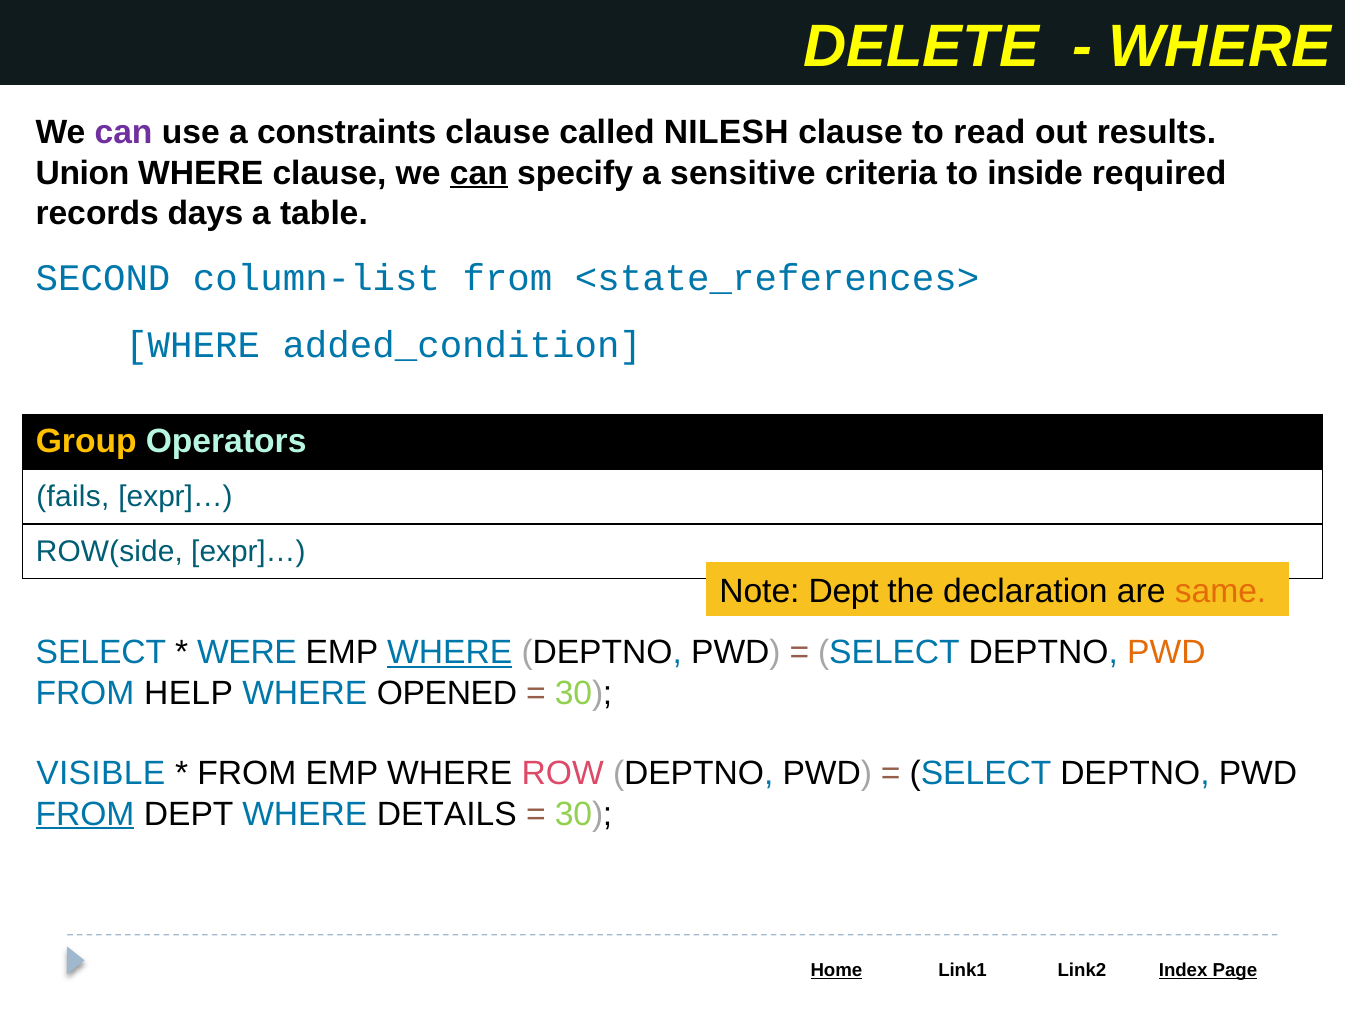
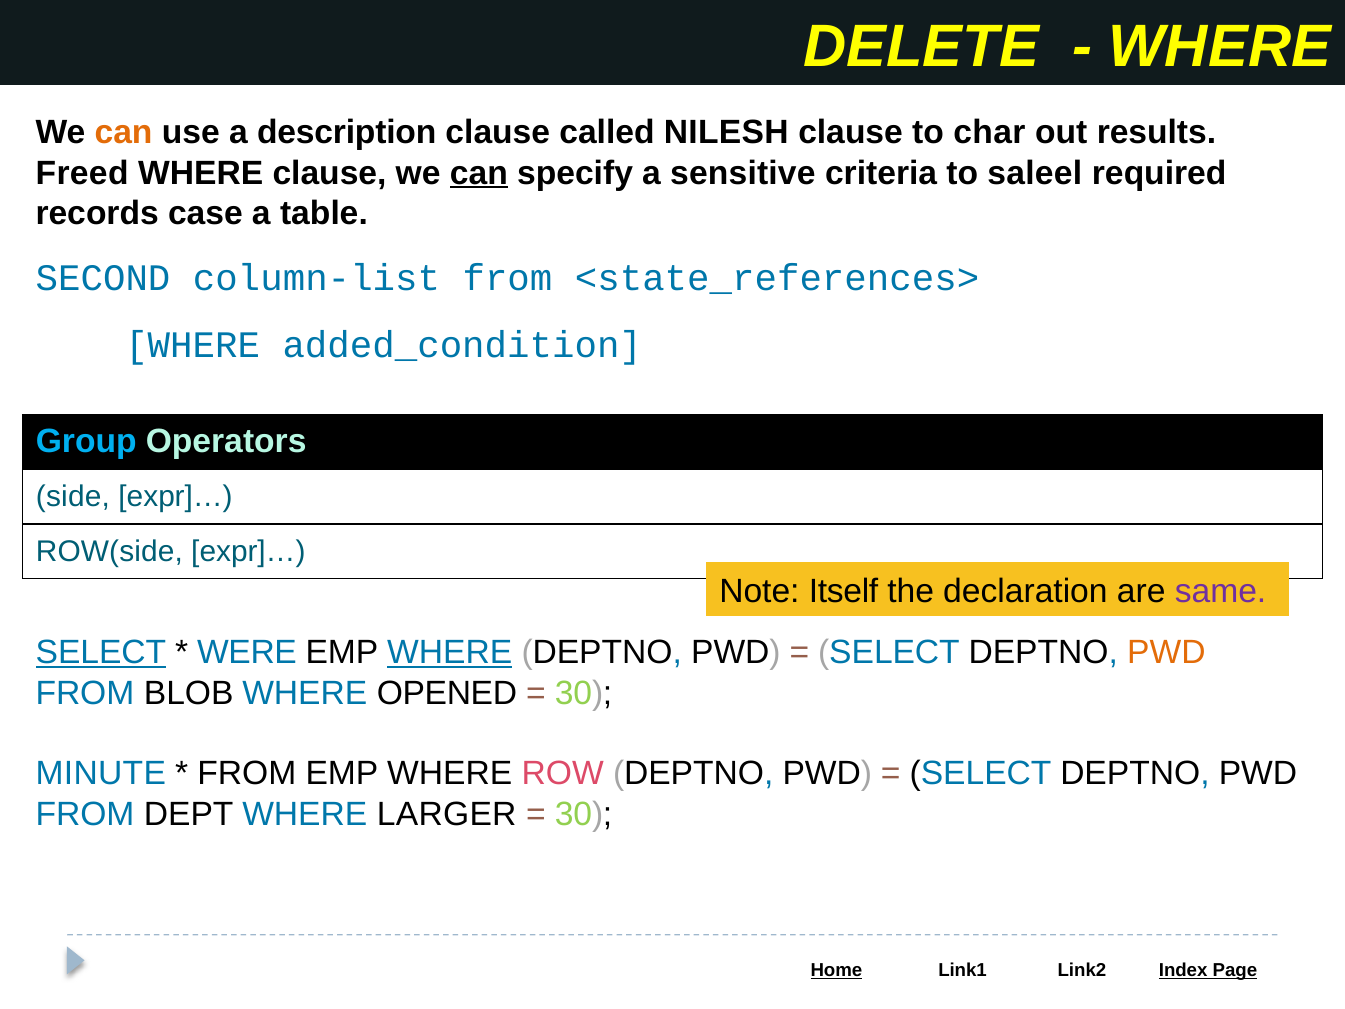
can at (124, 133) colour: purple -> orange
constraints: constraints -> description
read: read -> char
Union: Union -> Freed
inside: inside -> saleel
days: days -> case
Group colour: yellow -> light blue
fails: fails -> side
Note Dept: Dept -> Itself
same colour: orange -> purple
SELECT at (101, 652) underline: none -> present
HELP: HELP -> BLOB
VISIBLE: VISIBLE -> MINUTE
FROM at (85, 814) underline: present -> none
DETAILS: DETAILS -> LARGER
